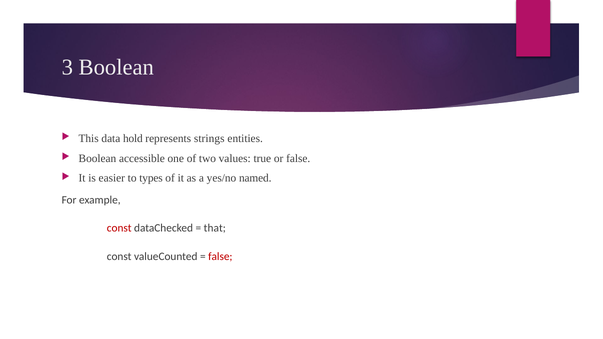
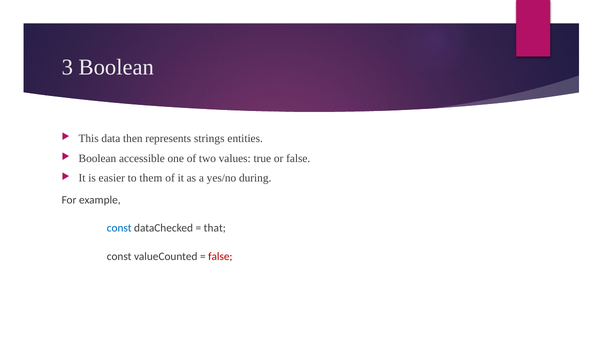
hold: hold -> then
types: types -> them
named: named -> during
const at (119, 228) colour: red -> blue
